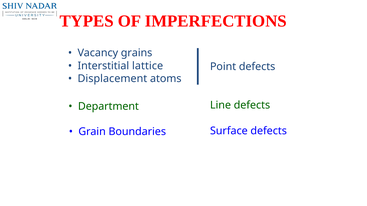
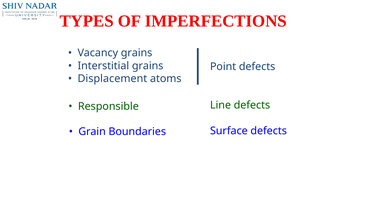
Interstitial lattice: lattice -> grains
Department: Department -> Responsible
